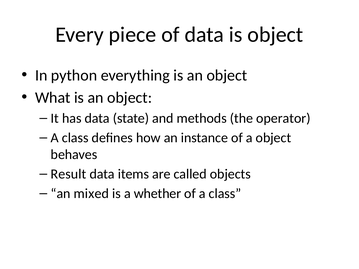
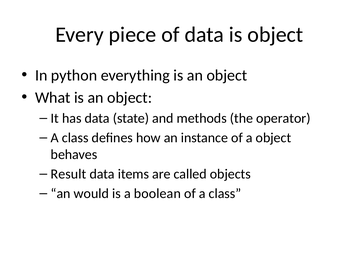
mixed: mixed -> would
whether: whether -> boolean
